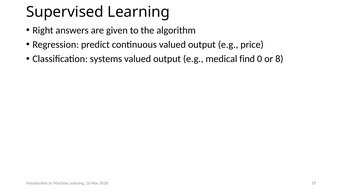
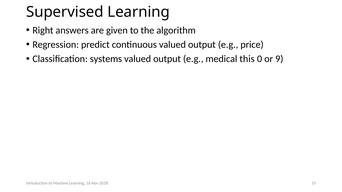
find: find -> this
8: 8 -> 9
